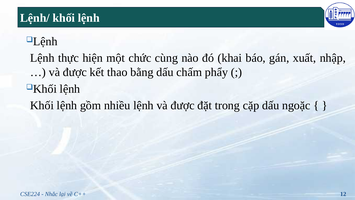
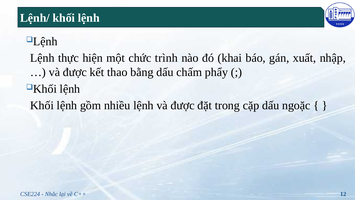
cùng: cùng -> trình
